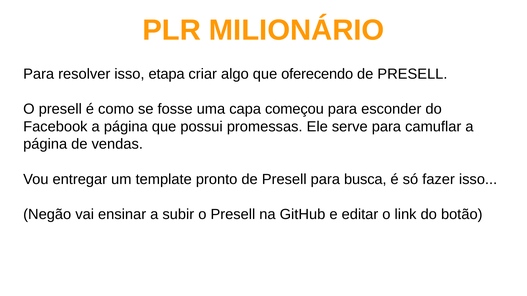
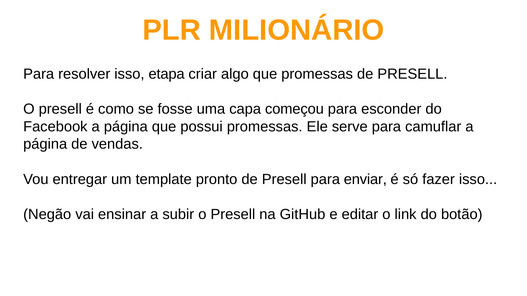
que oferecendo: oferecendo -> promessas
busca: busca -> enviar
